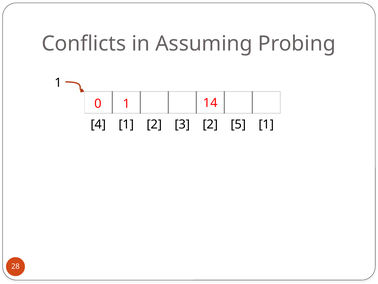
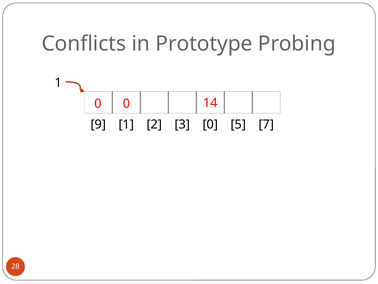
Assuming: Assuming -> Prototype
0 1: 1 -> 0
4: 4 -> 9
3 2: 2 -> 0
5 1: 1 -> 7
